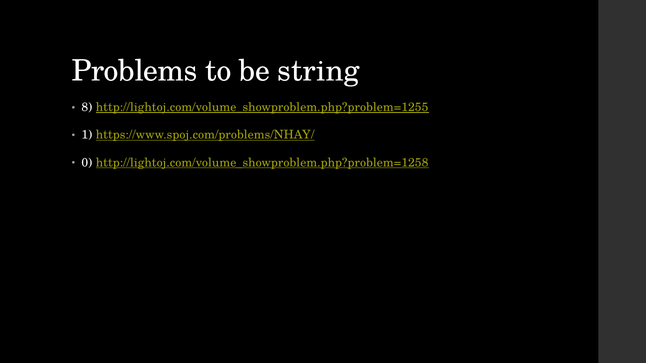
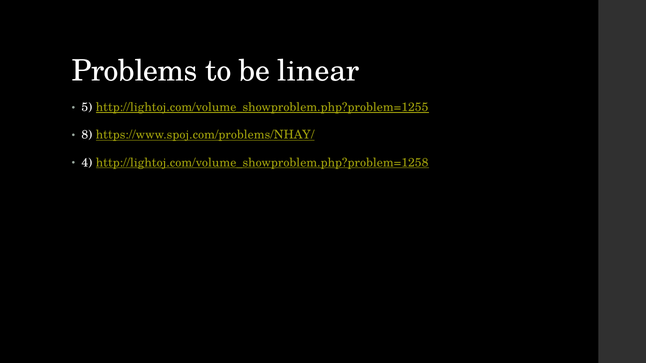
string: string -> linear
8: 8 -> 5
1: 1 -> 8
0: 0 -> 4
